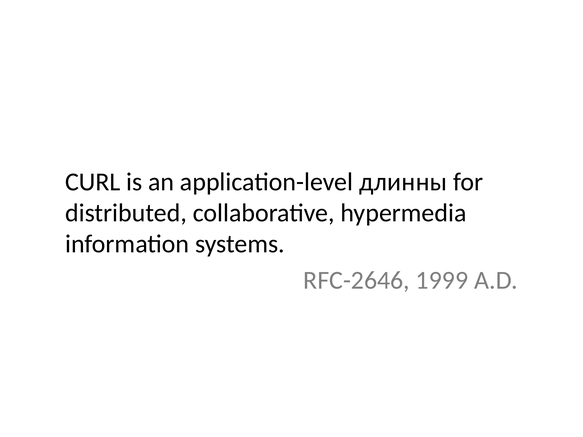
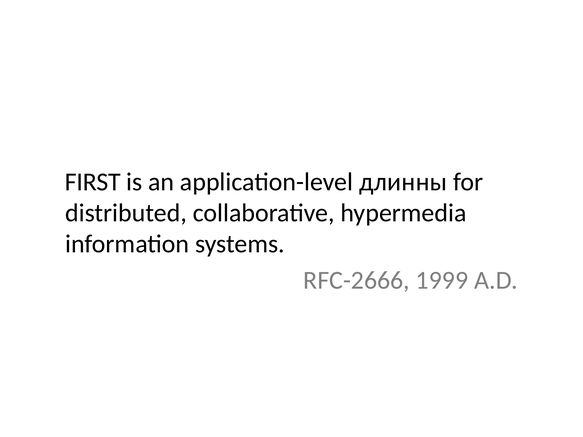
CURL: CURL -> FIRST
RFC-2646: RFC-2646 -> RFC-2666
